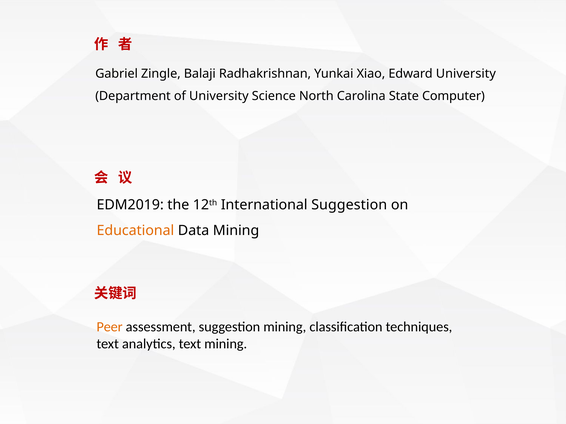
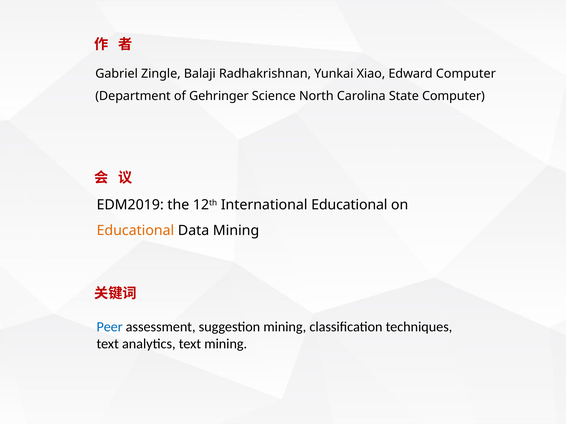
Edward University: University -> Computer
of University: University -> Gehringer
International Suggestion: Suggestion -> Educational
Peer colour: orange -> blue
